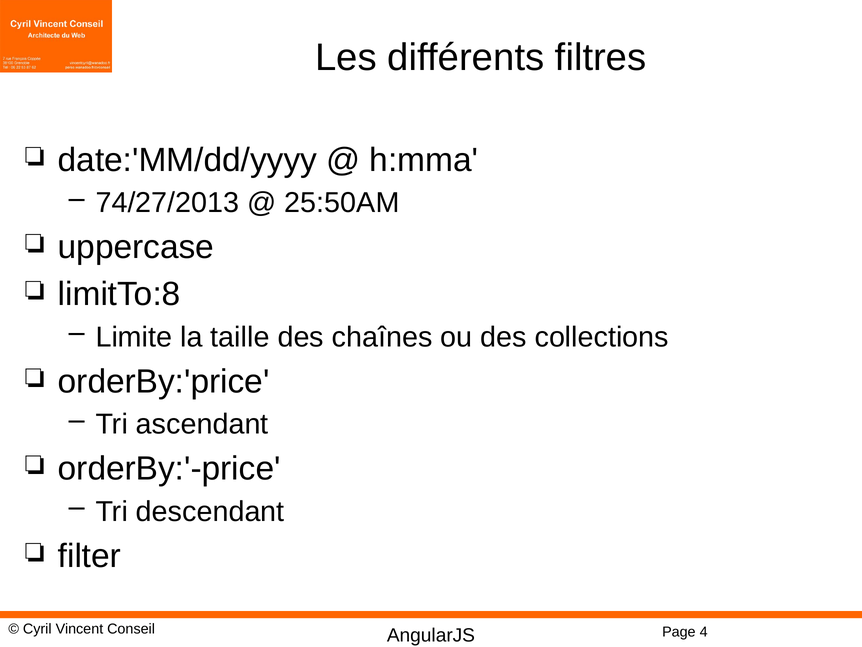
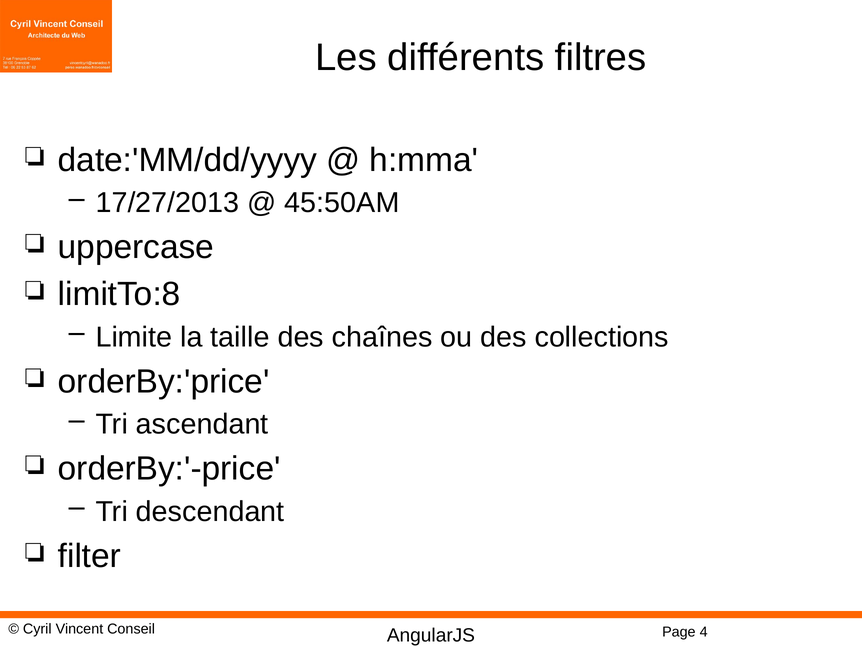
74/27/2013: 74/27/2013 -> 17/27/2013
25:50AM: 25:50AM -> 45:50AM
